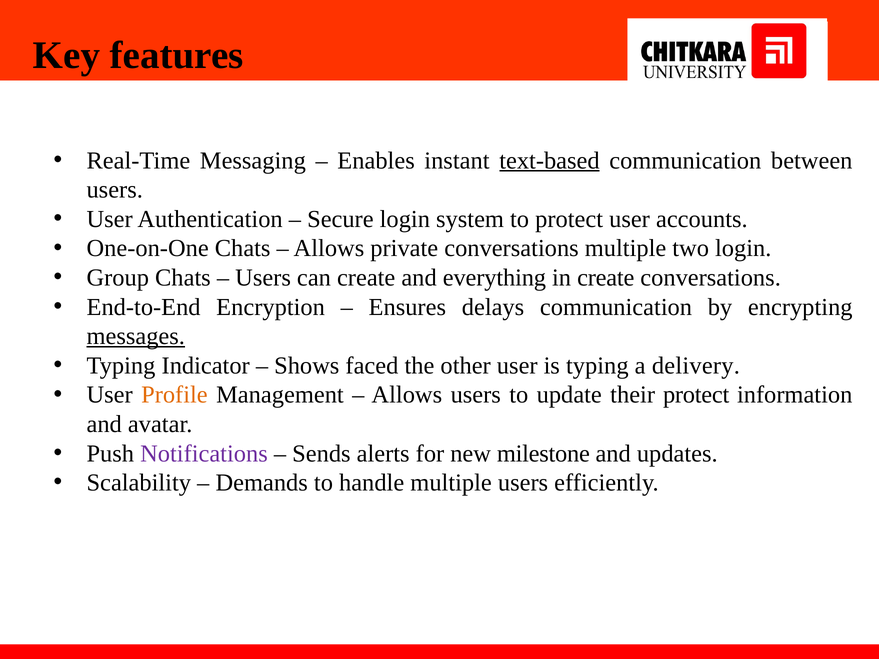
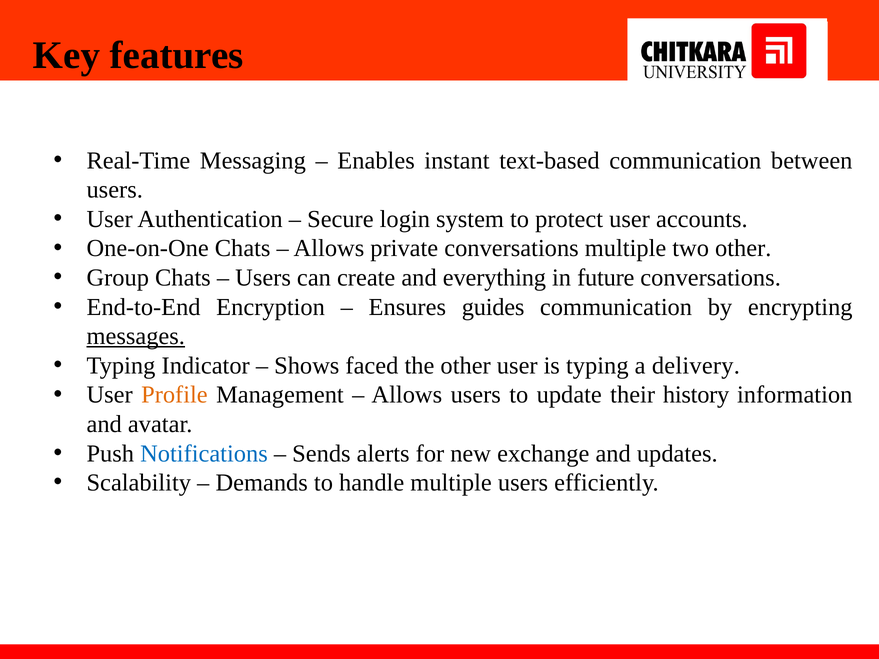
text-based underline: present -> none
two login: login -> other
in create: create -> future
delays: delays -> guides
their protect: protect -> history
Notifications colour: purple -> blue
milestone: milestone -> exchange
